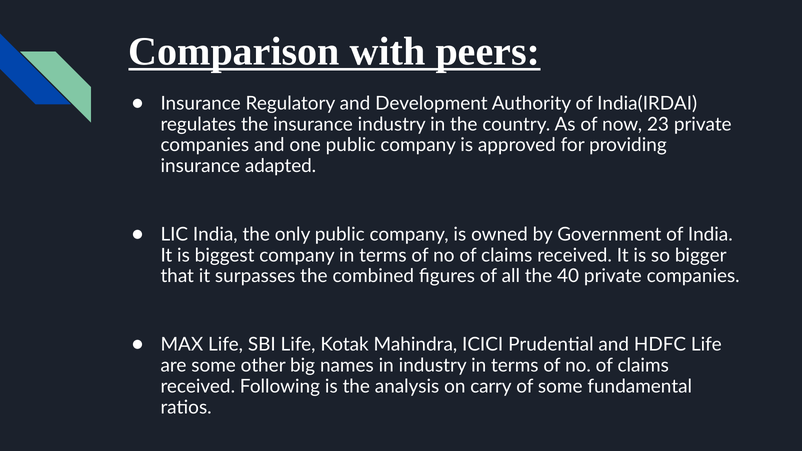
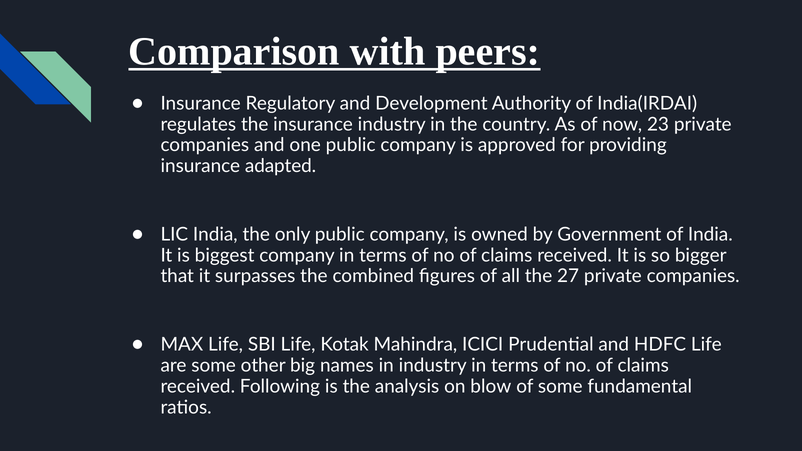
40: 40 -> 27
carry: carry -> blow
